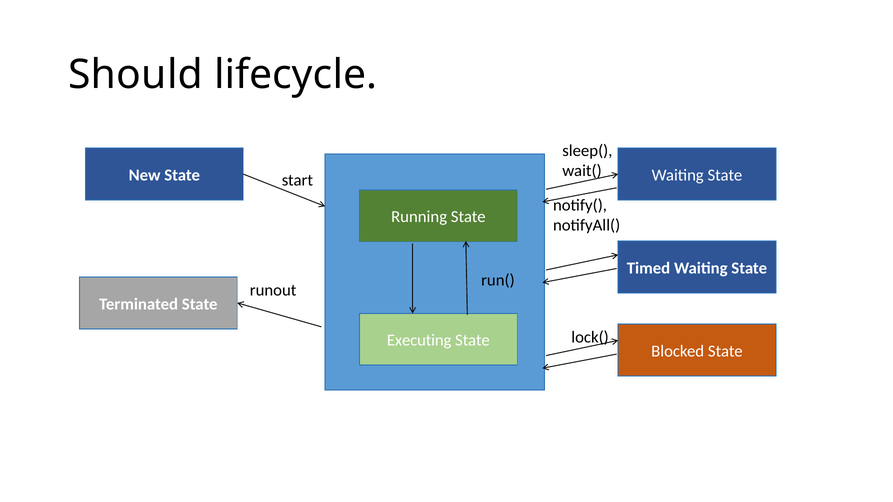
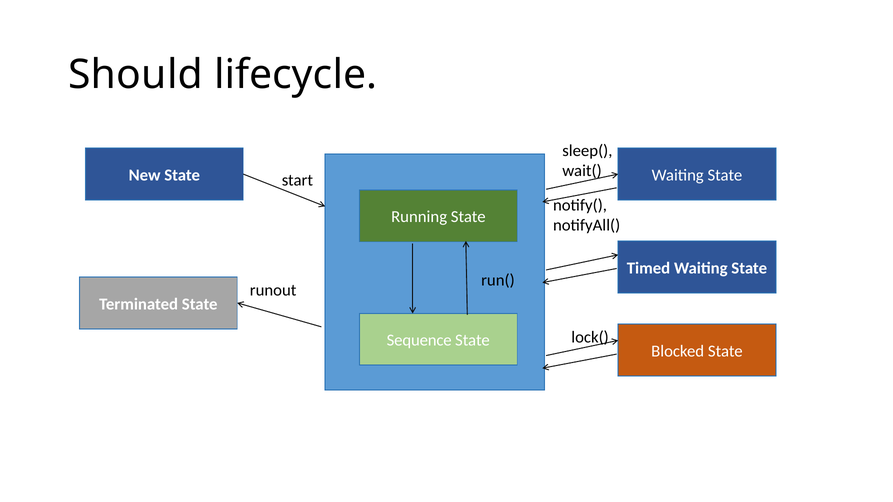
Executing: Executing -> Sequence
